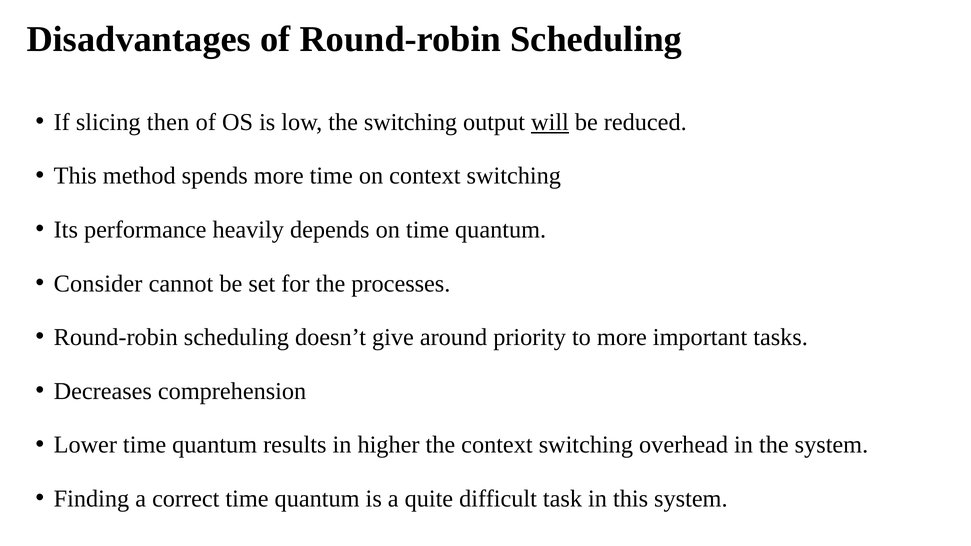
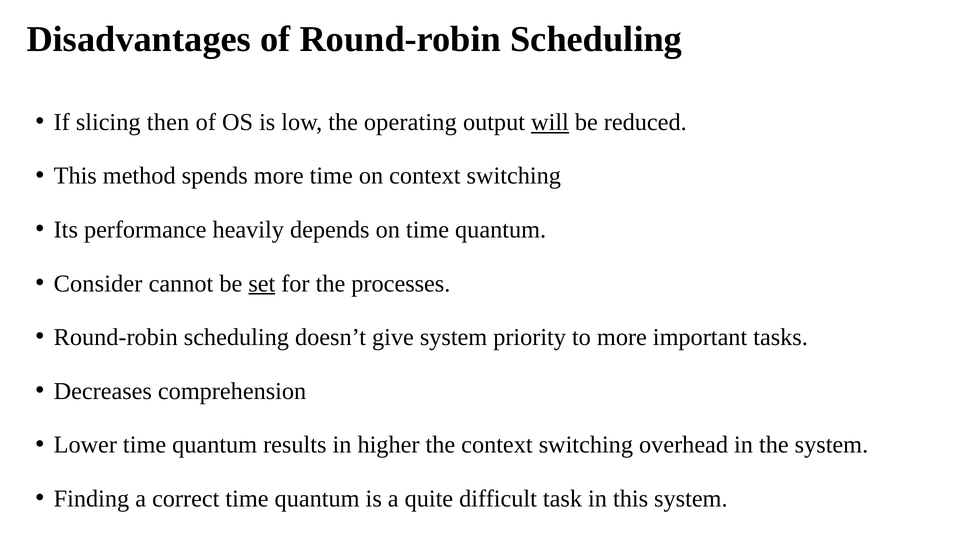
the switching: switching -> operating
set underline: none -> present
give around: around -> system
